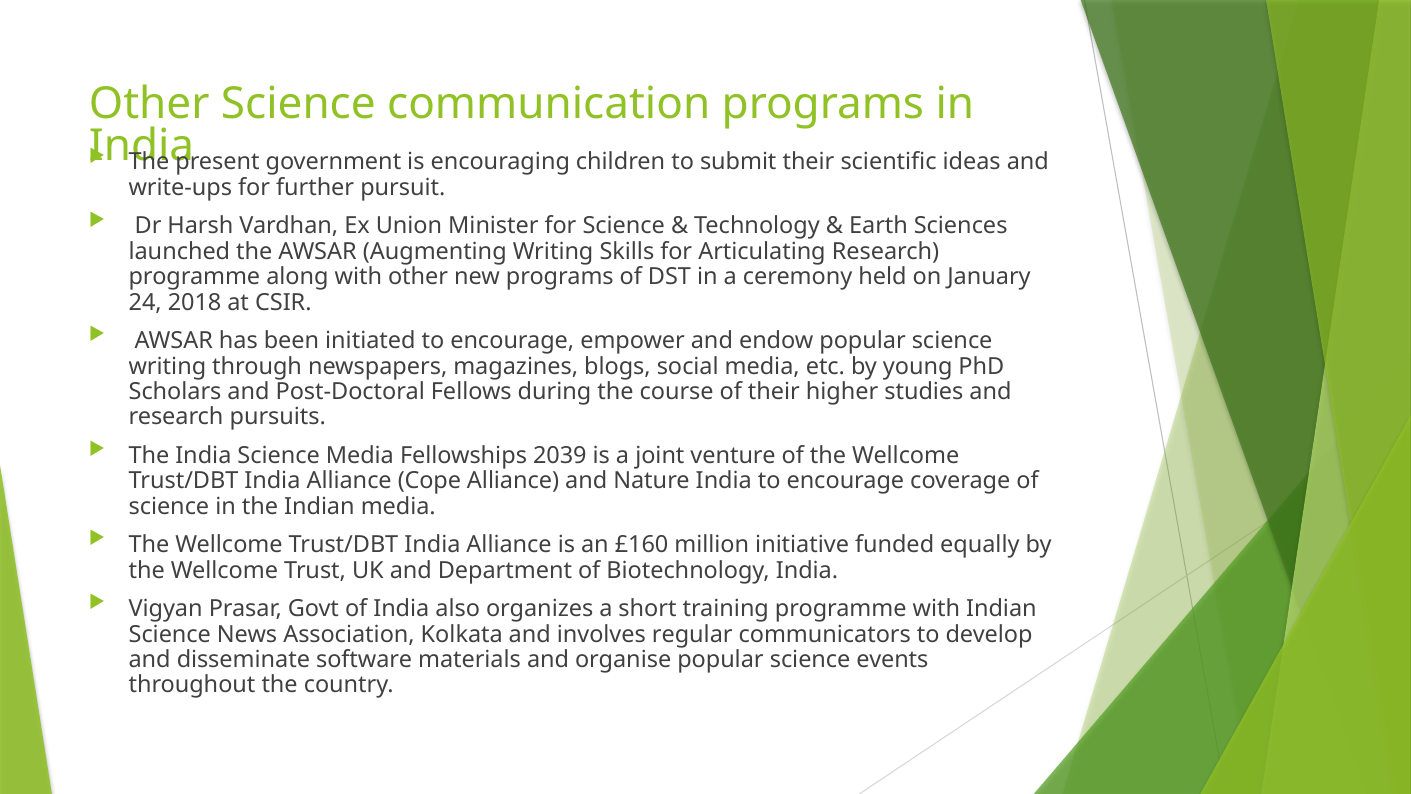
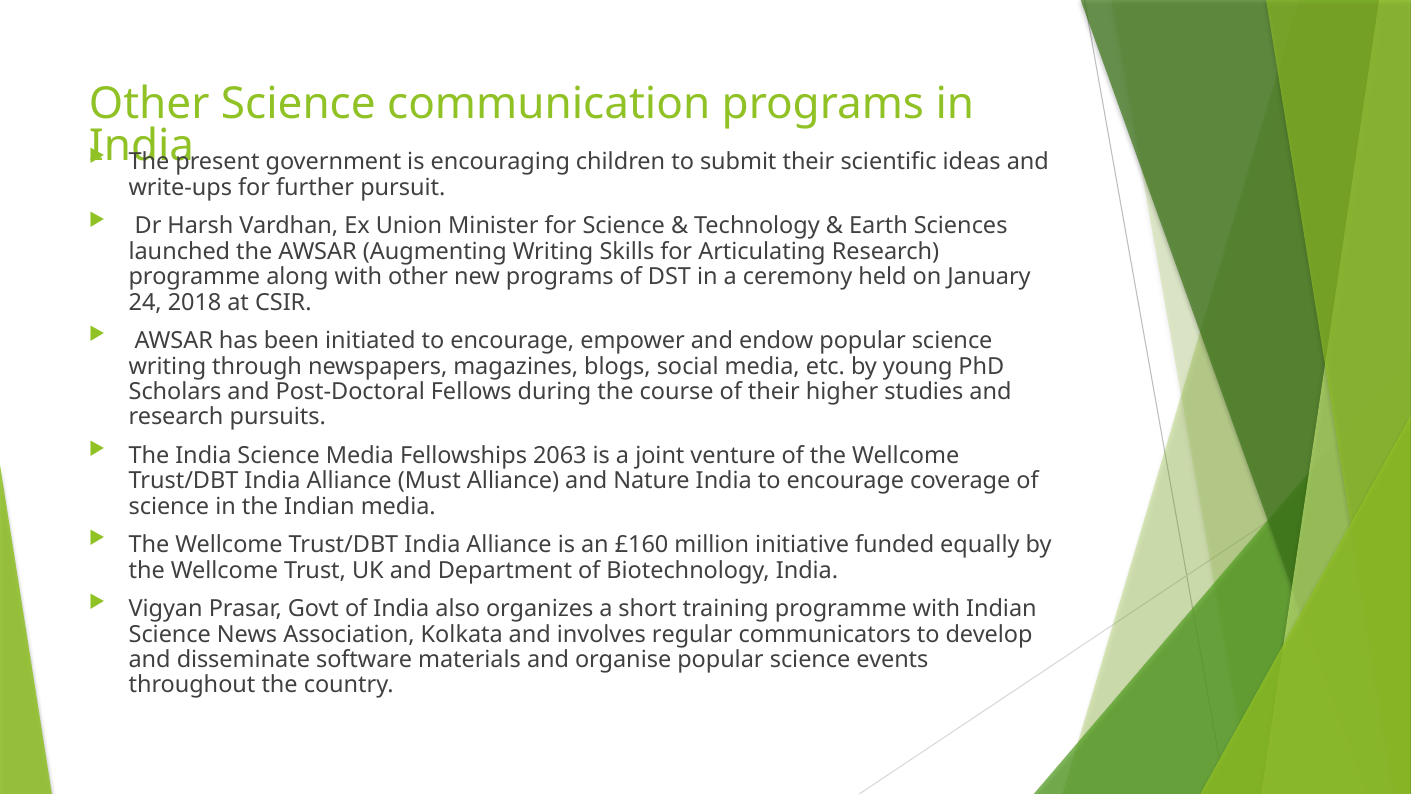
2039: 2039 -> 2063
Cope: Cope -> Must
